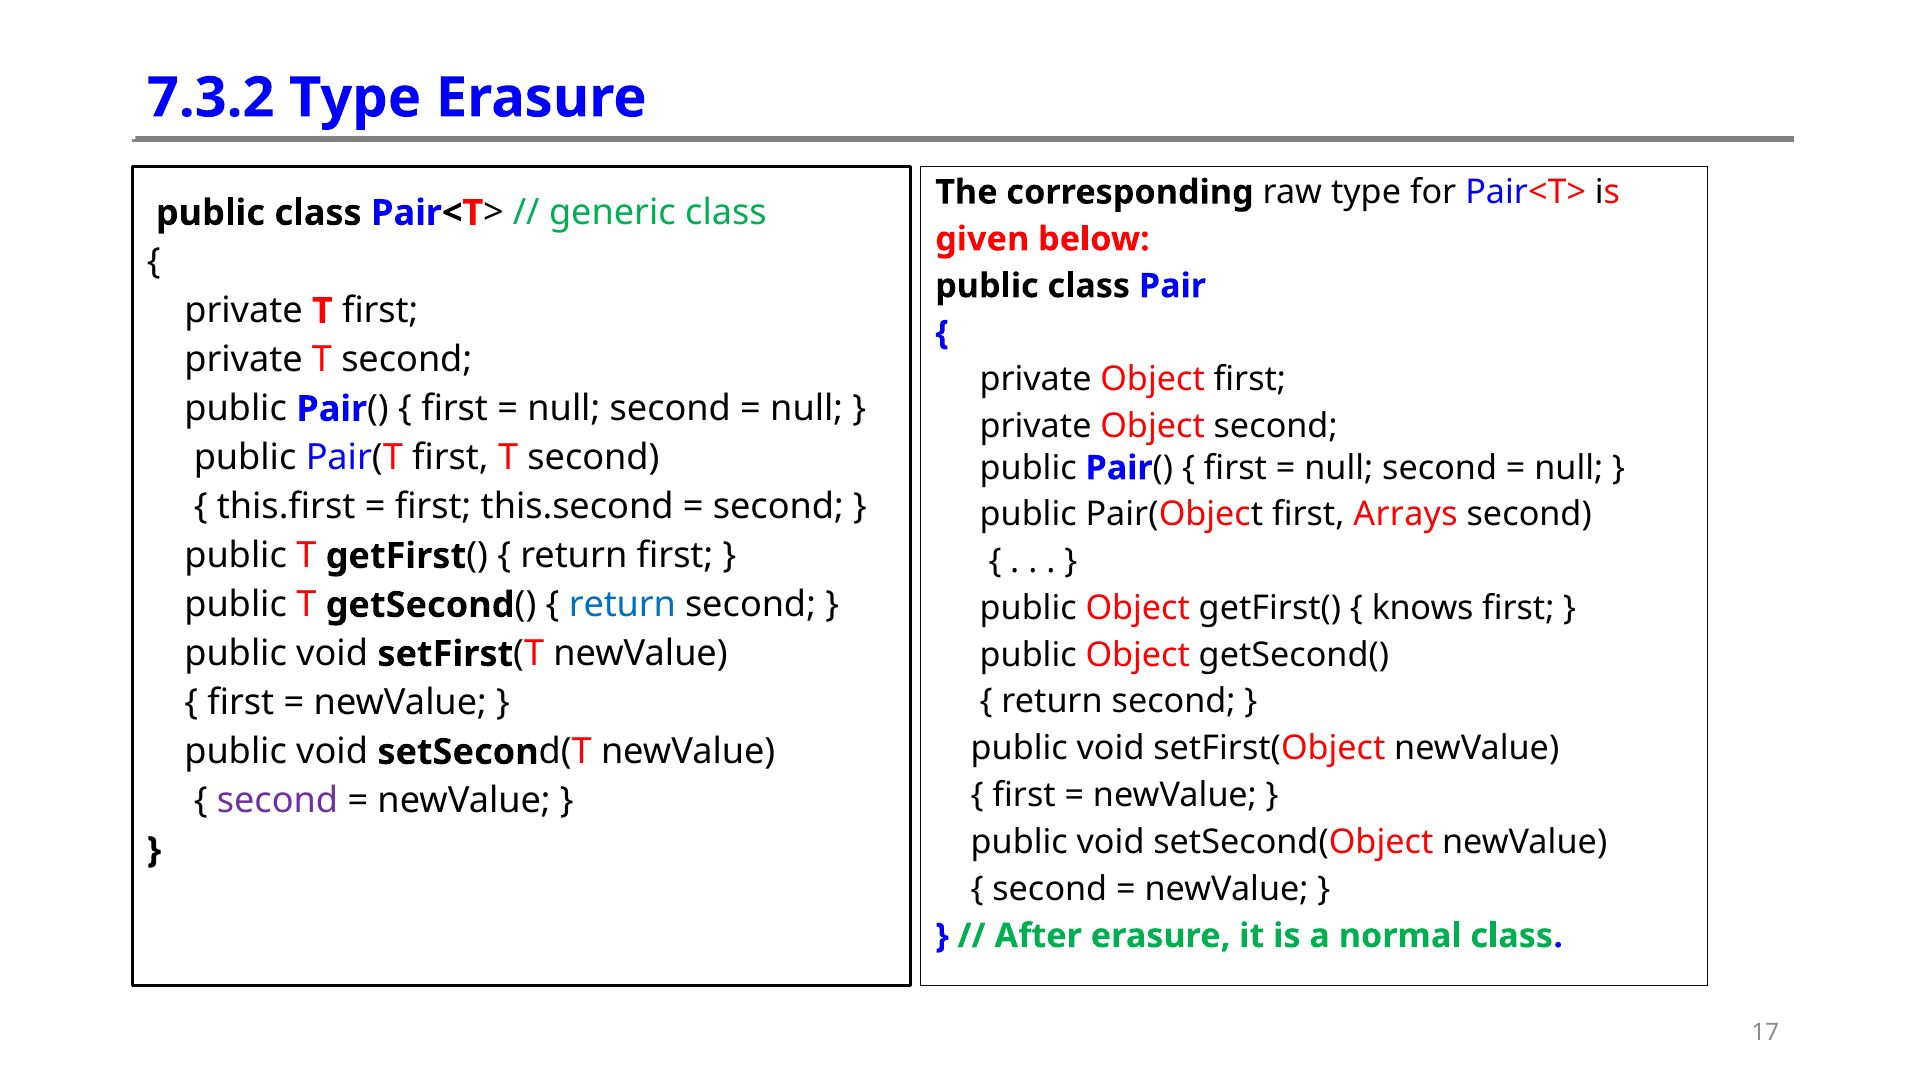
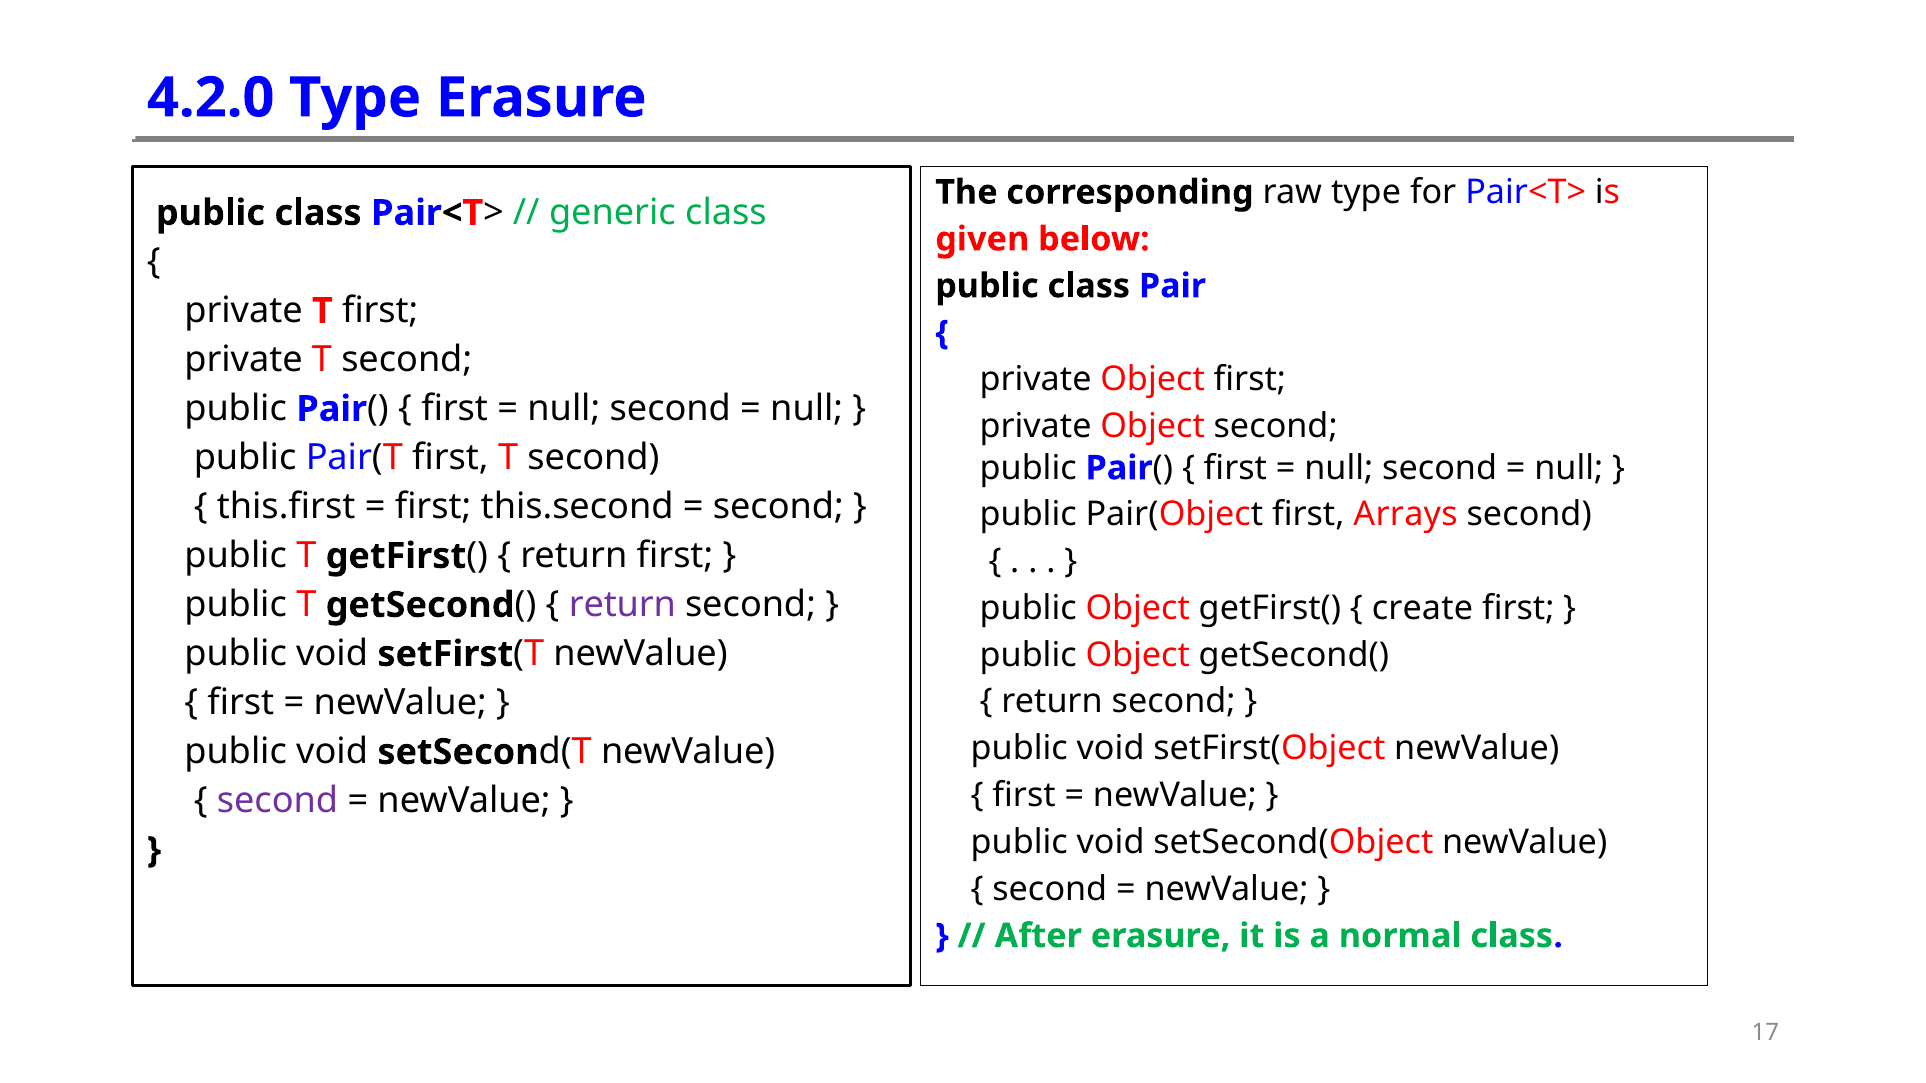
7.3.2: 7.3.2 -> 4.2.0
return at (622, 605) colour: blue -> purple
knows: knows -> create
